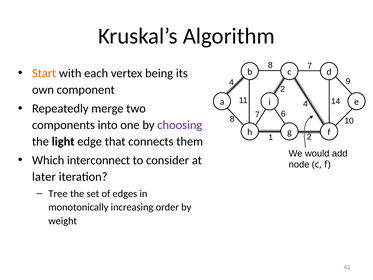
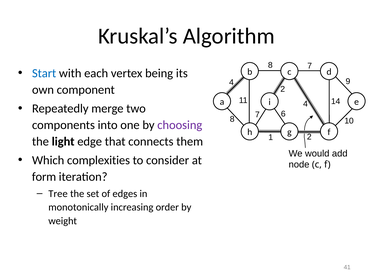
Start colour: orange -> blue
interconnect: interconnect -> complexities
later: later -> form
